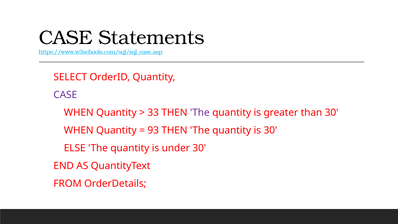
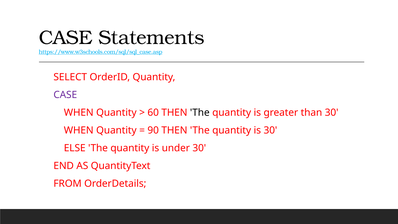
33: 33 -> 60
The at (200, 112) colour: purple -> black
93: 93 -> 90
